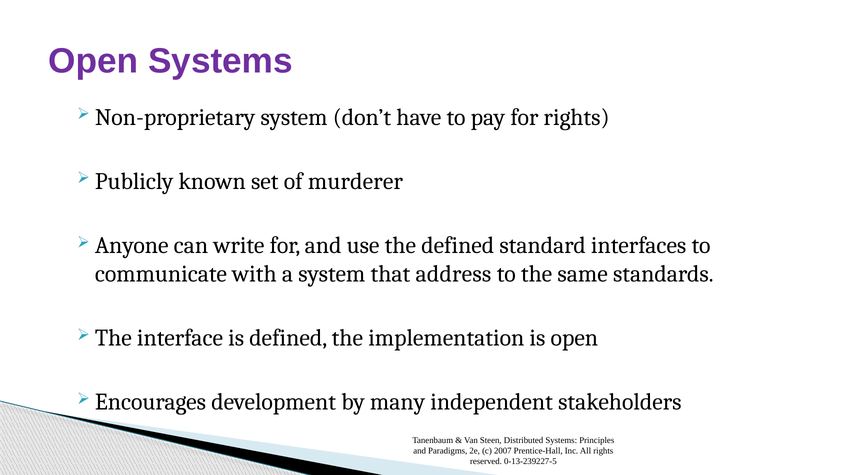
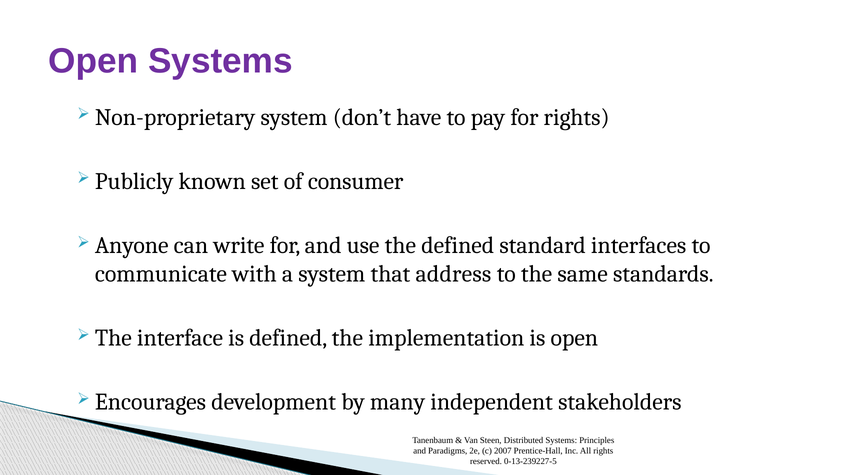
murderer: murderer -> consumer
